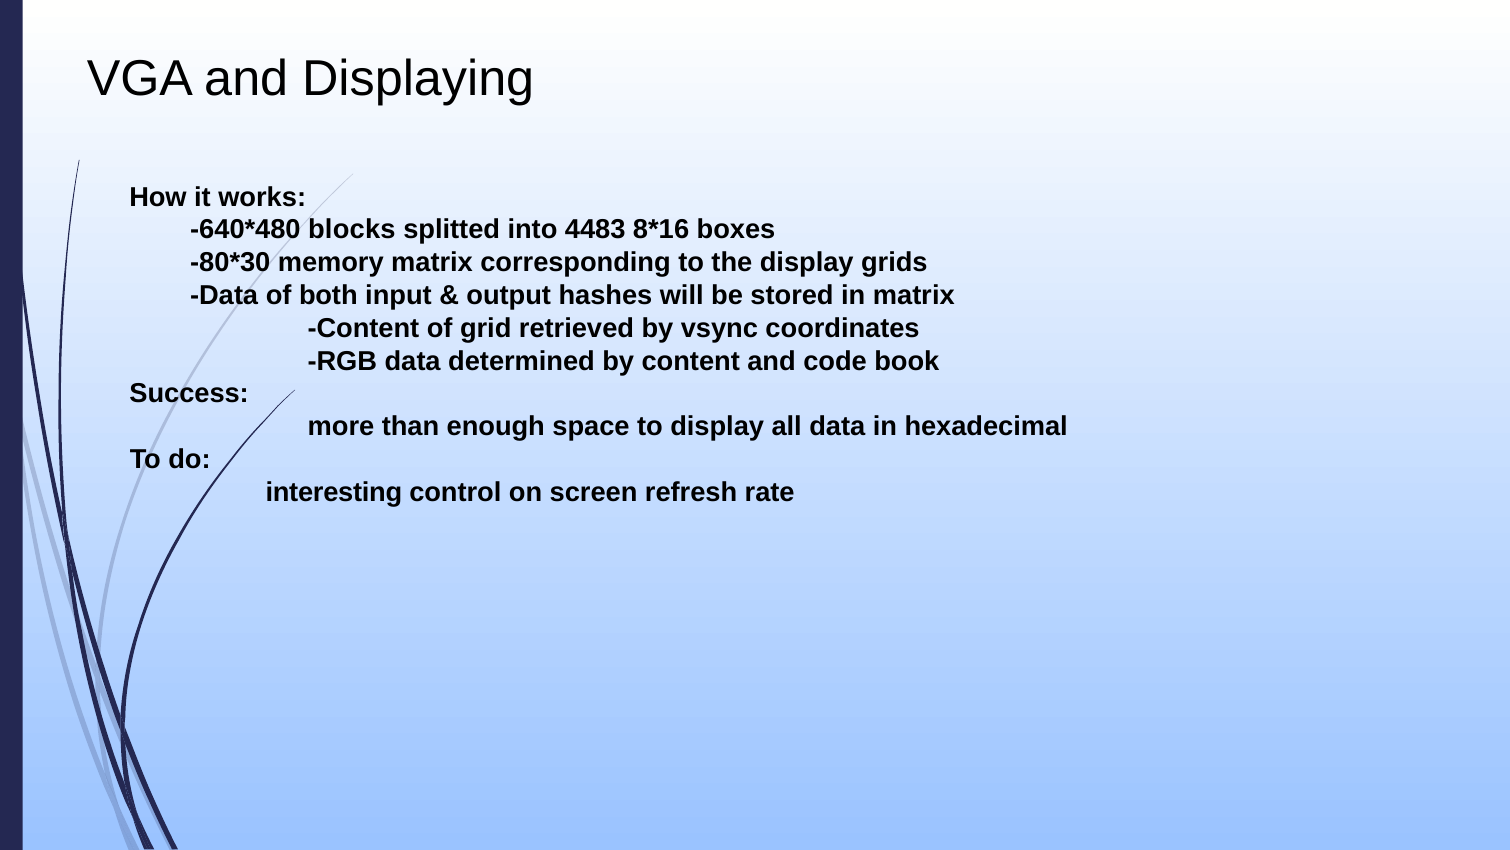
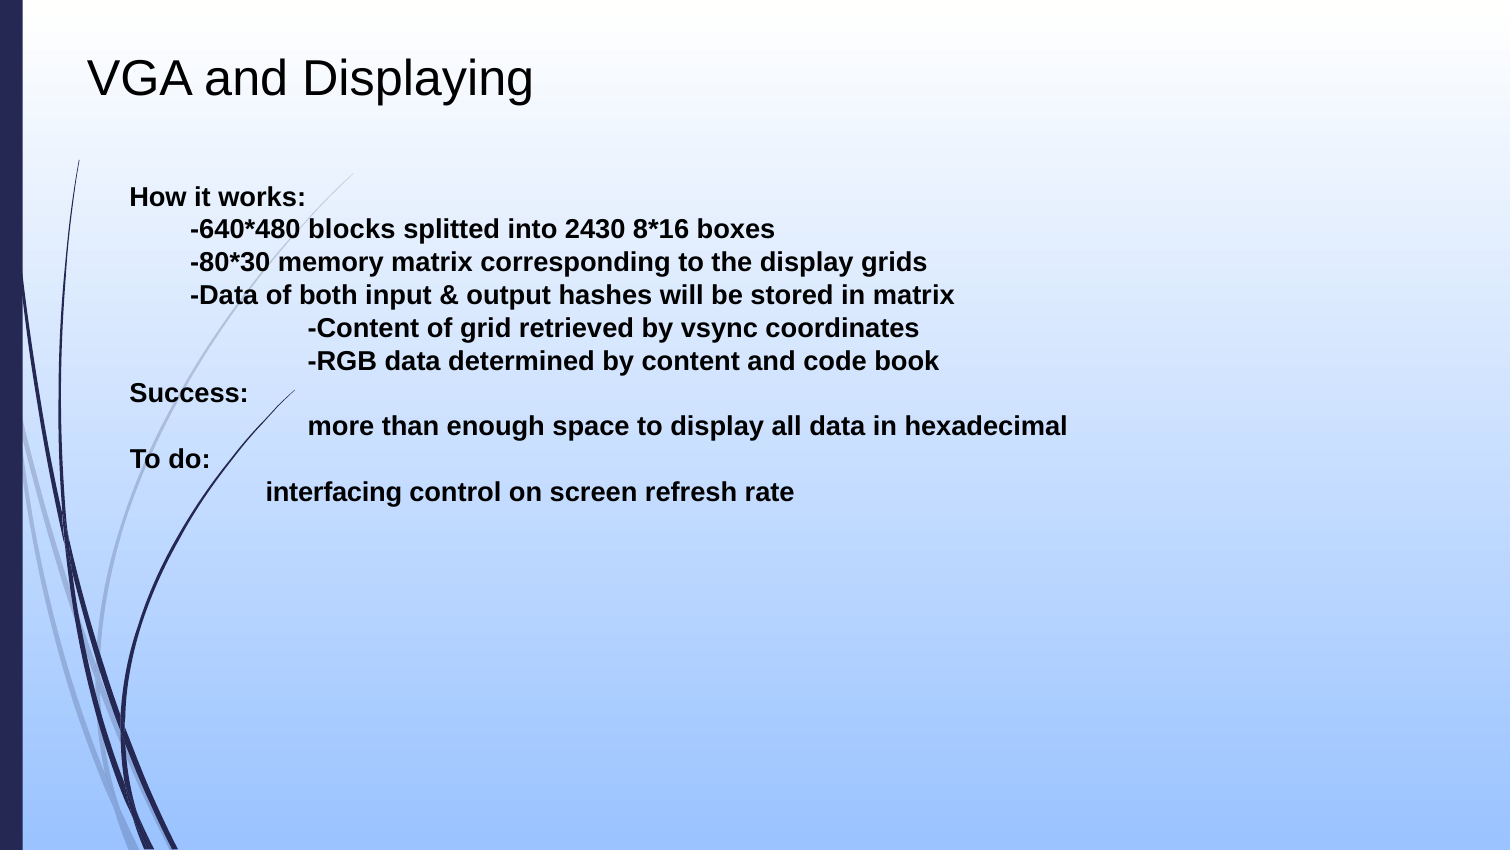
4483: 4483 -> 2430
interesting: interesting -> interfacing
